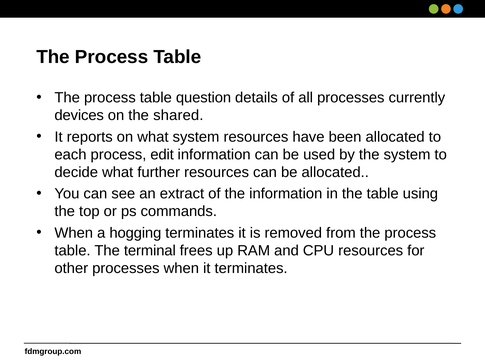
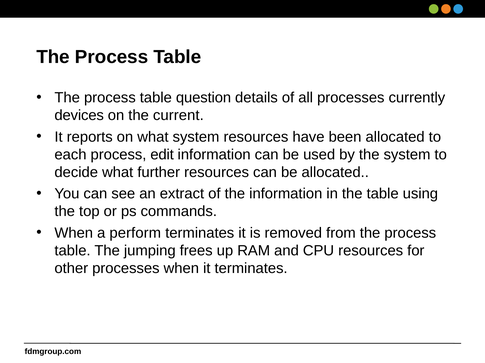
shared: shared -> current
hogging: hogging -> perform
terminal: terminal -> jumping
